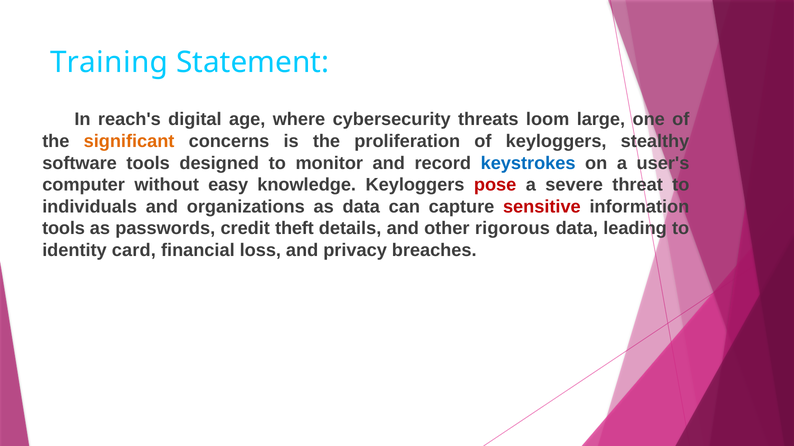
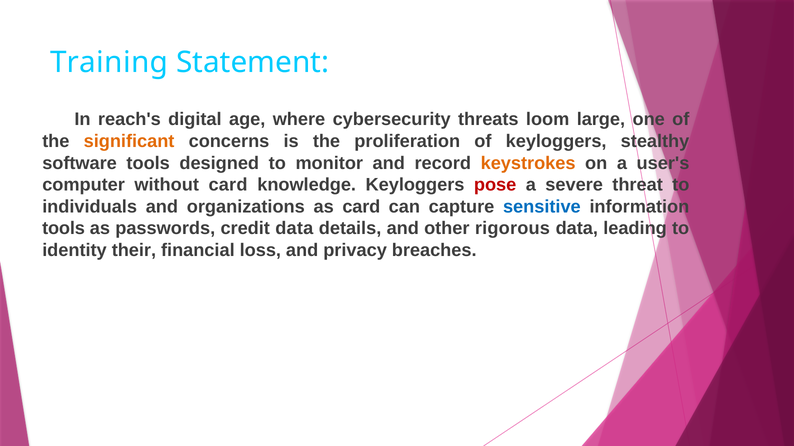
keystrokes colour: blue -> orange
without easy: easy -> card
as data: data -> card
sensitive colour: red -> blue
credit theft: theft -> data
card: card -> their
